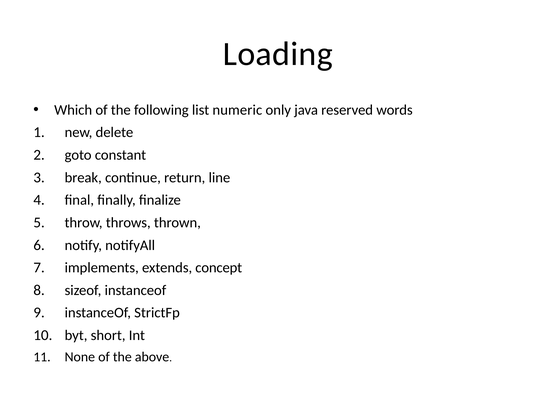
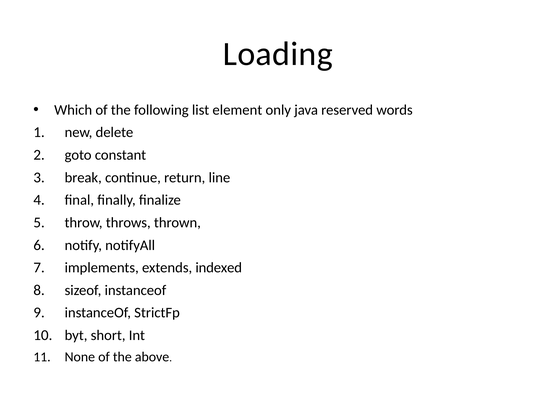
numeric: numeric -> element
concept: concept -> indexed
